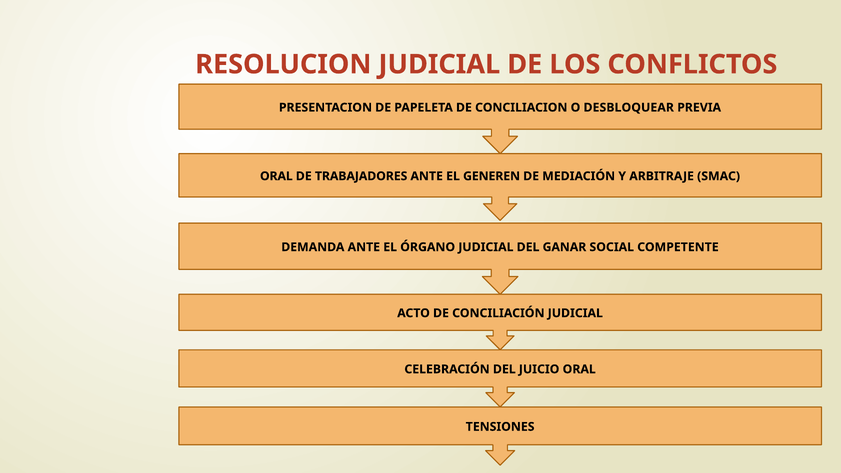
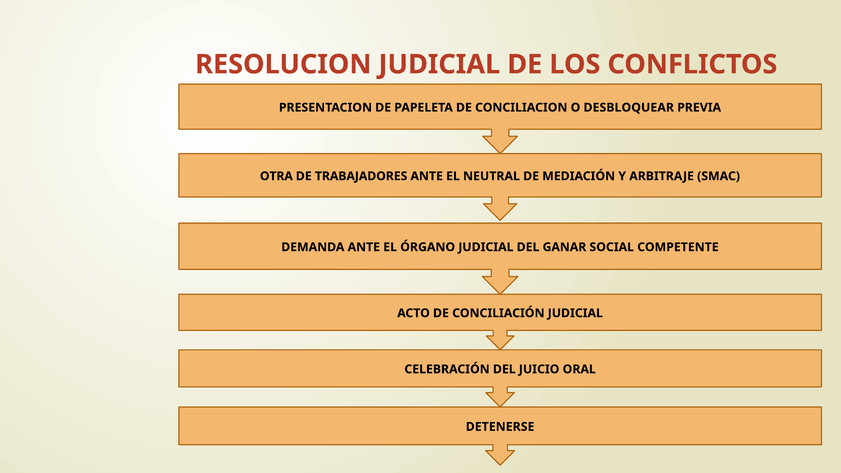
ORAL at (276, 176): ORAL -> OTRA
GENEREN: GENEREN -> NEUTRAL
TENSIONES: TENSIONES -> DETENERSE
